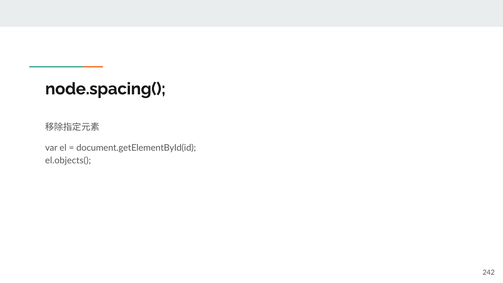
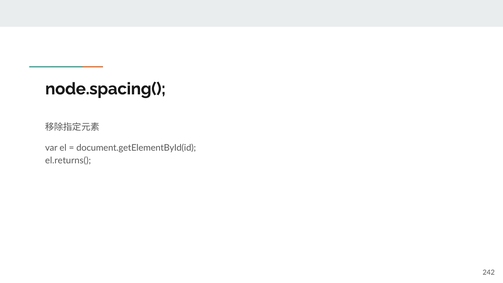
el.objects(: el.objects( -> el.returns(
